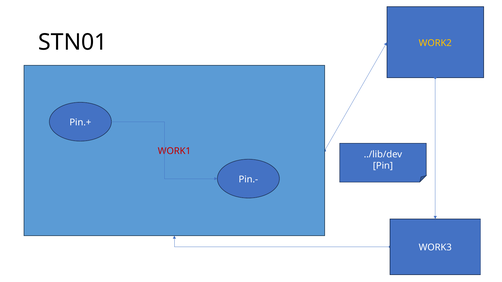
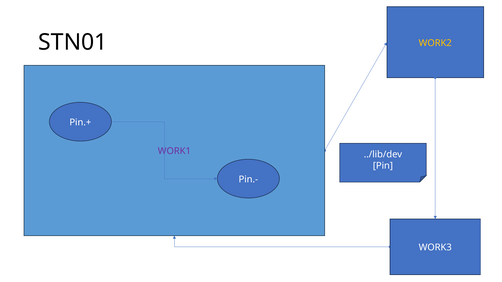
WORK1 colour: red -> purple
